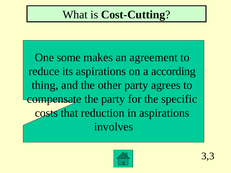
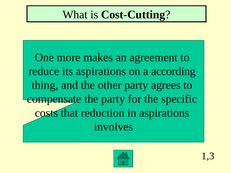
some: some -> more
3,3: 3,3 -> 1,3
